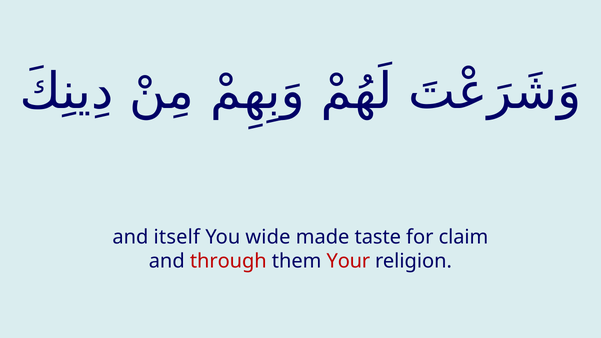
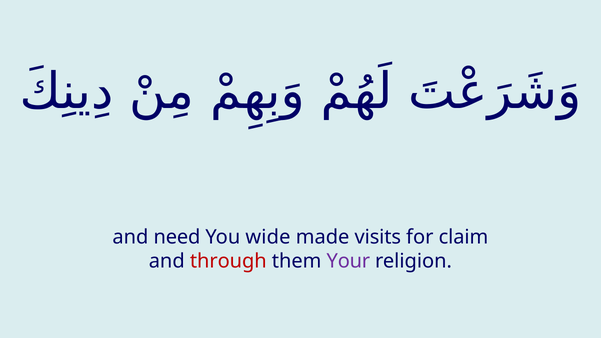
itself: itself -> need
taste: taste -> visits
Your colour: red -> purple
